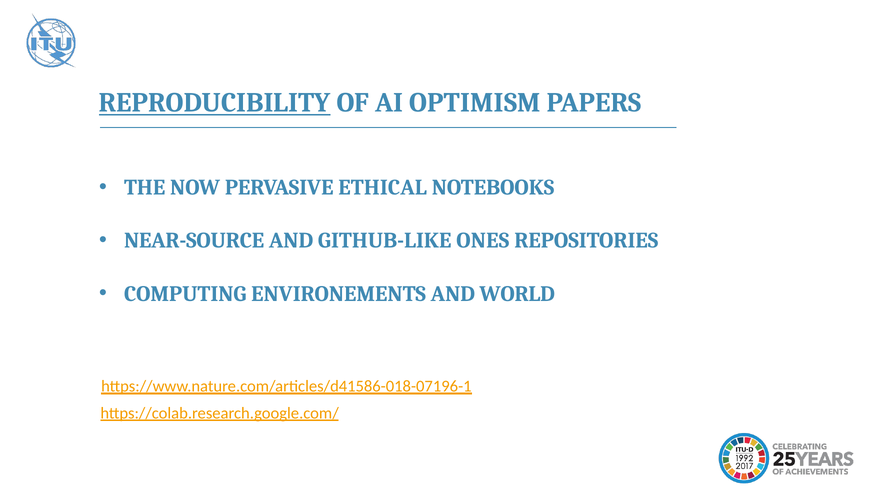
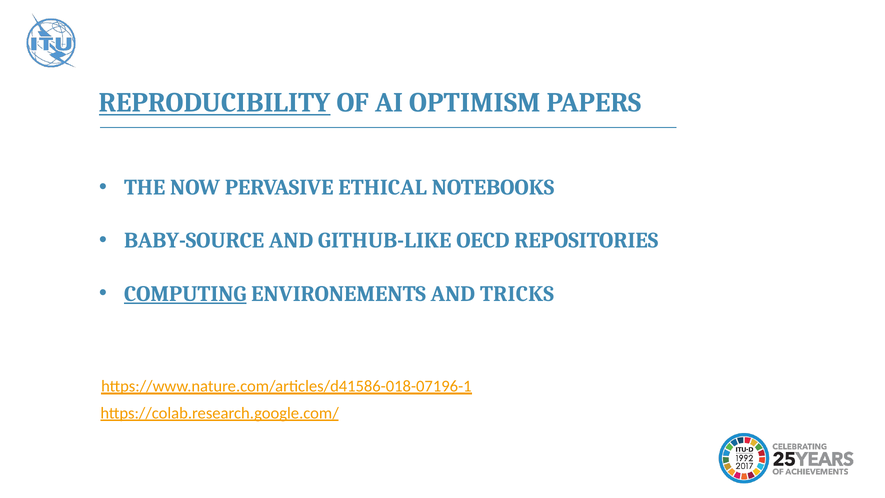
NEAR-SOURCE: NEAR-SOURCE -> BABY-SOURCE
ONES: ONES -> OECD
COMPUTING underline: none -> present
WORLD: WORLD -> TRICKS
